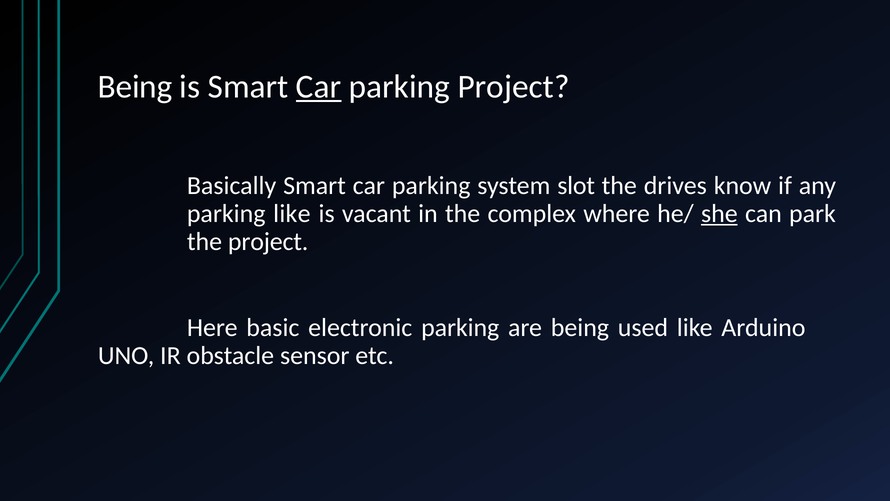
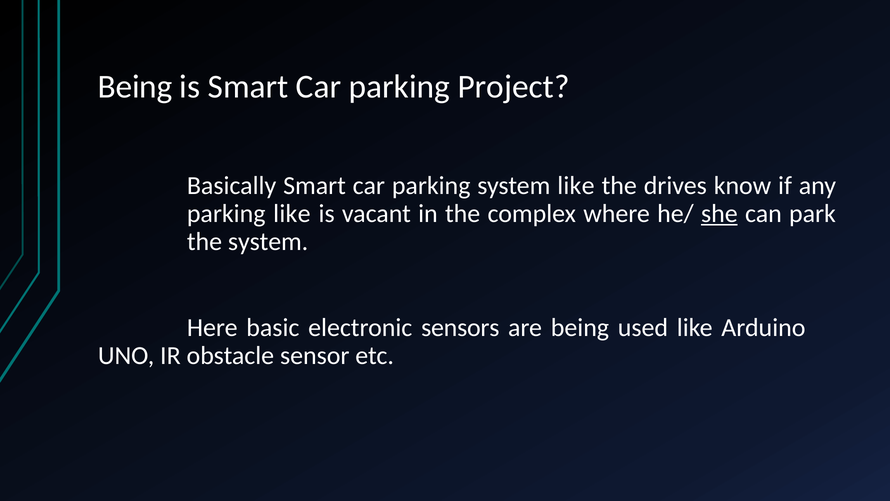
Car at (319, 87) underline: present -> none
system slot: slot -> like
the project: project -> system
electronic parking: parking -> sensors
